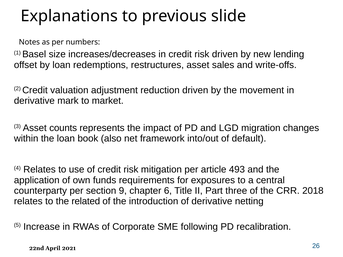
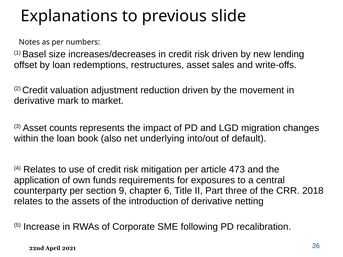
framework: framework -> underlying
493: 493 -> 473
related: related -> assets
